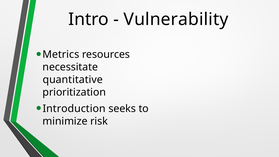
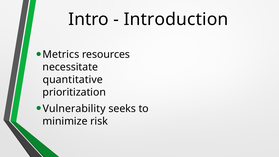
Vulnerability: Vulnerability -> Introduction
Introduction: Introduction -> Vulnerability
